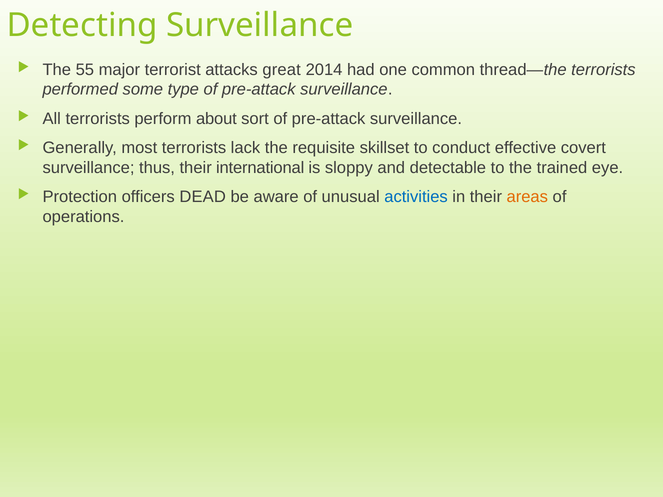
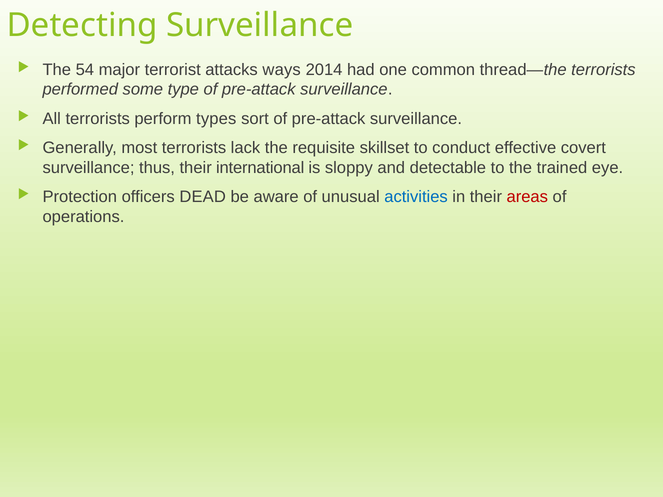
55: 55 -> 54
great: great -> ways
about: about -> types
areas colour: orange -> red
